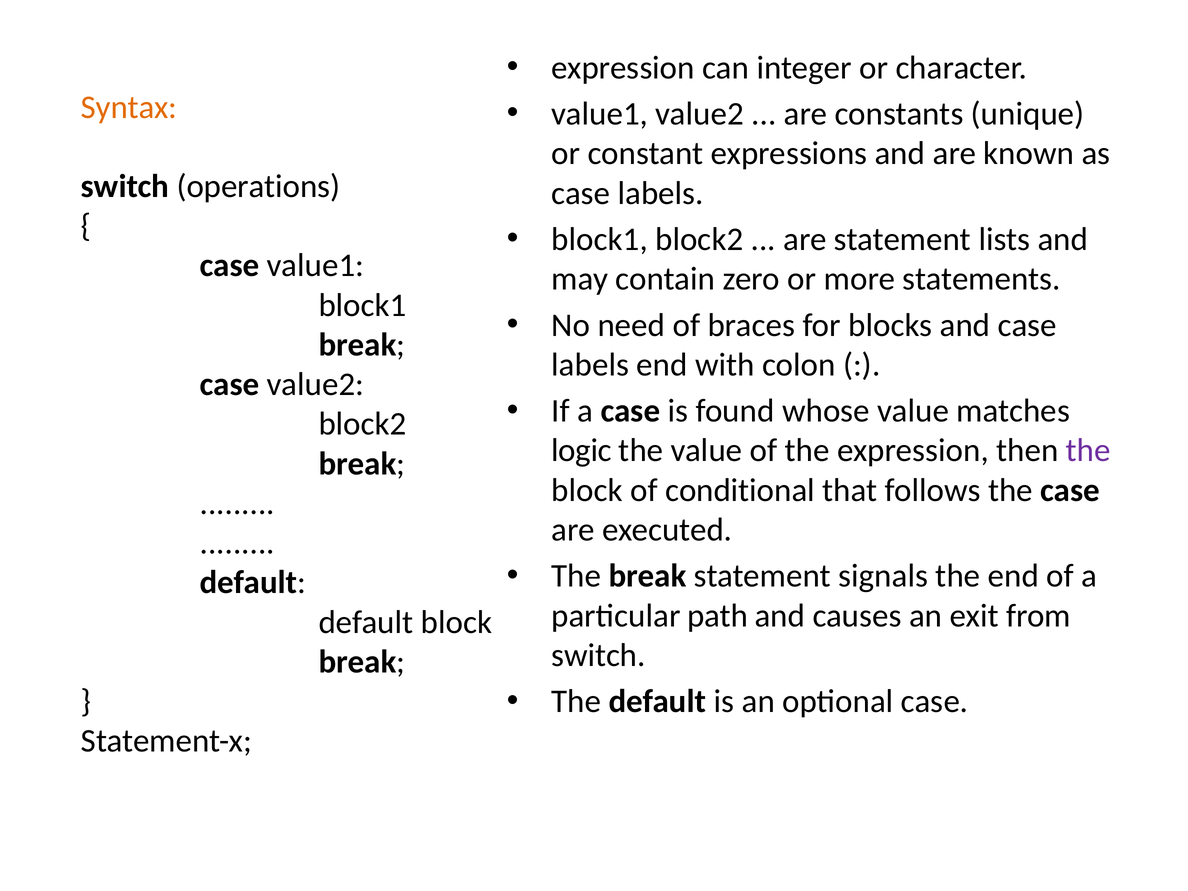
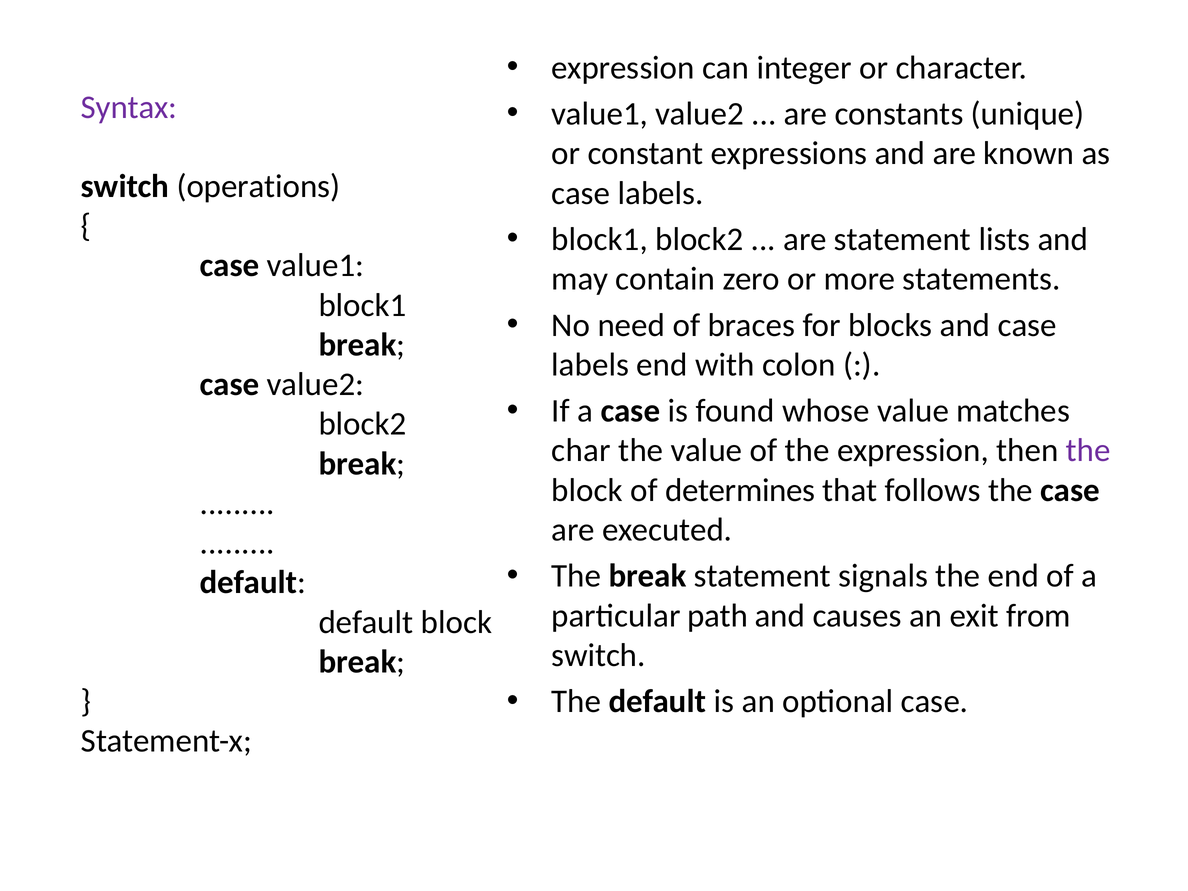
Syntax colour: orange -> purple
logic: logic -> char
conditional: conditional -> determines
